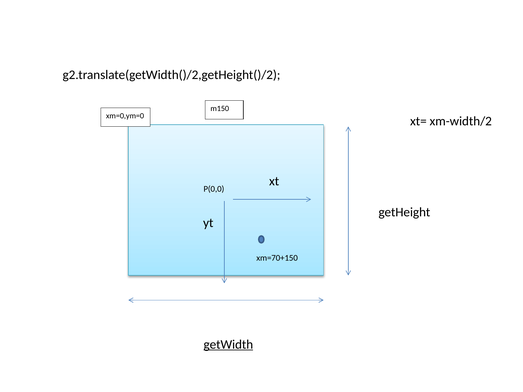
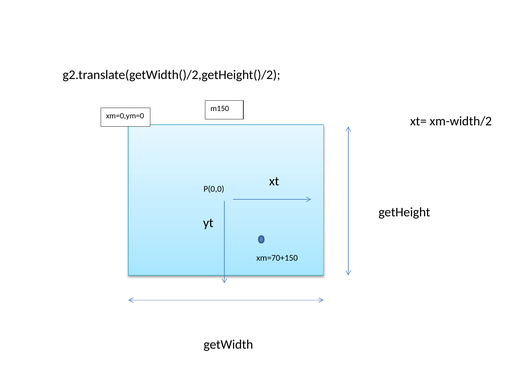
getWidth underline: present -> none
